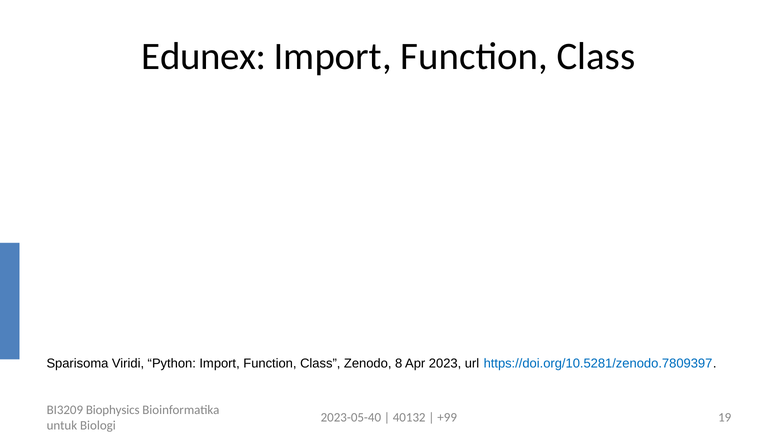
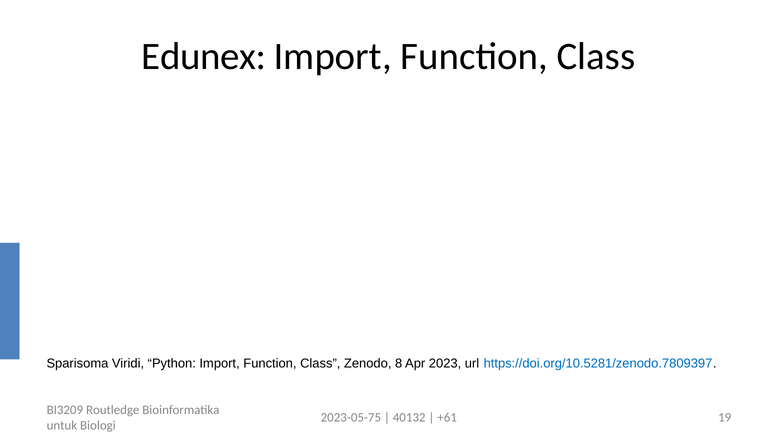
Biophysics: Biophysics -> Routledge
2023-05-40: 2023-05-40 -> 2023-05-75
+99: +99 -> +61
